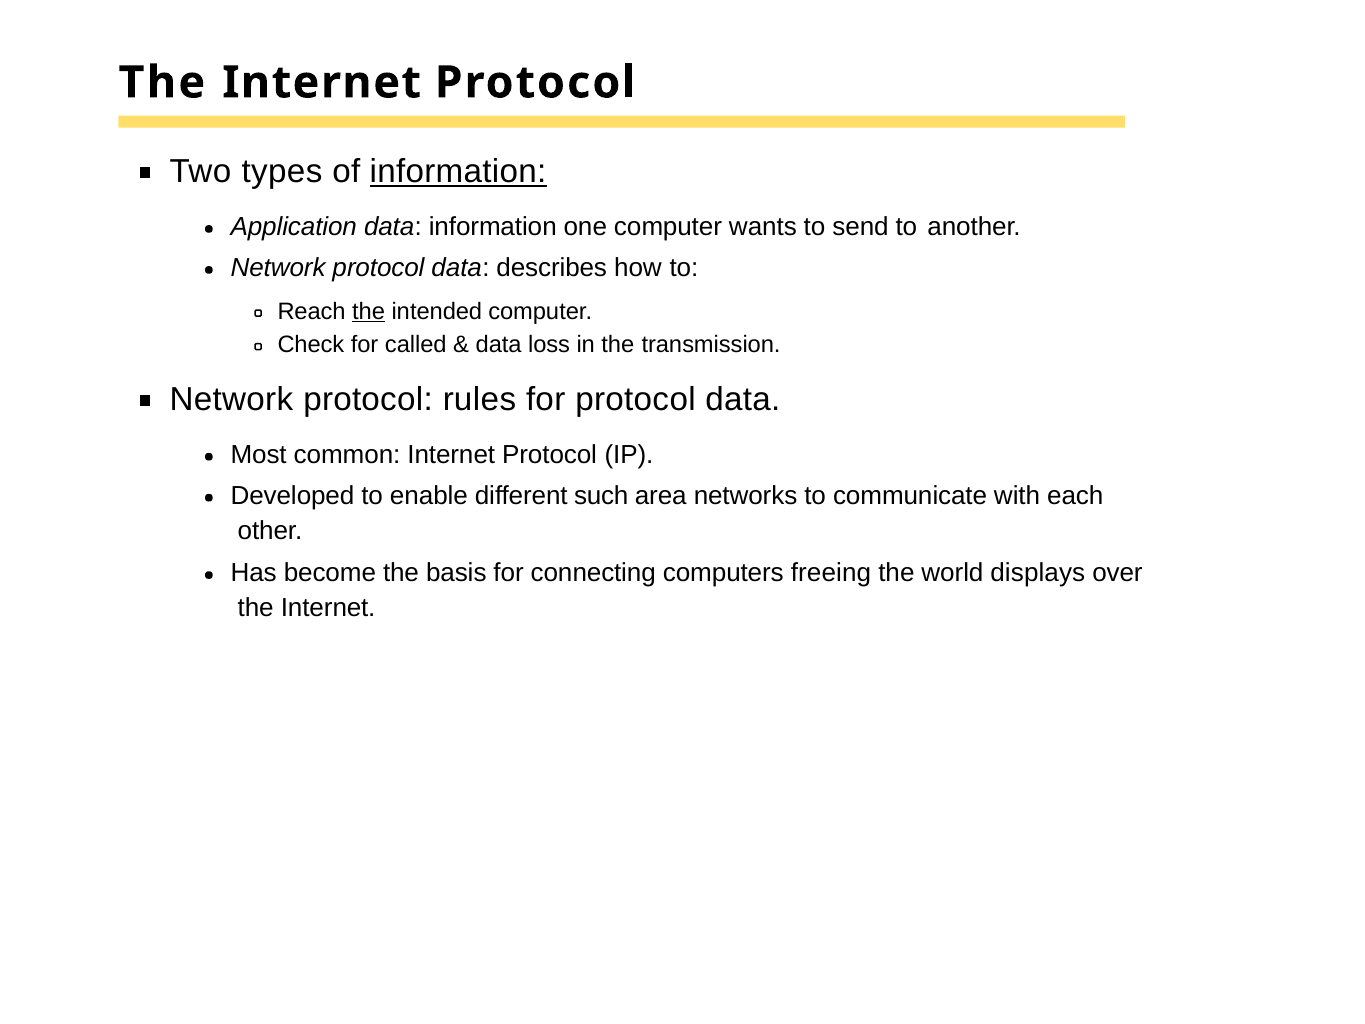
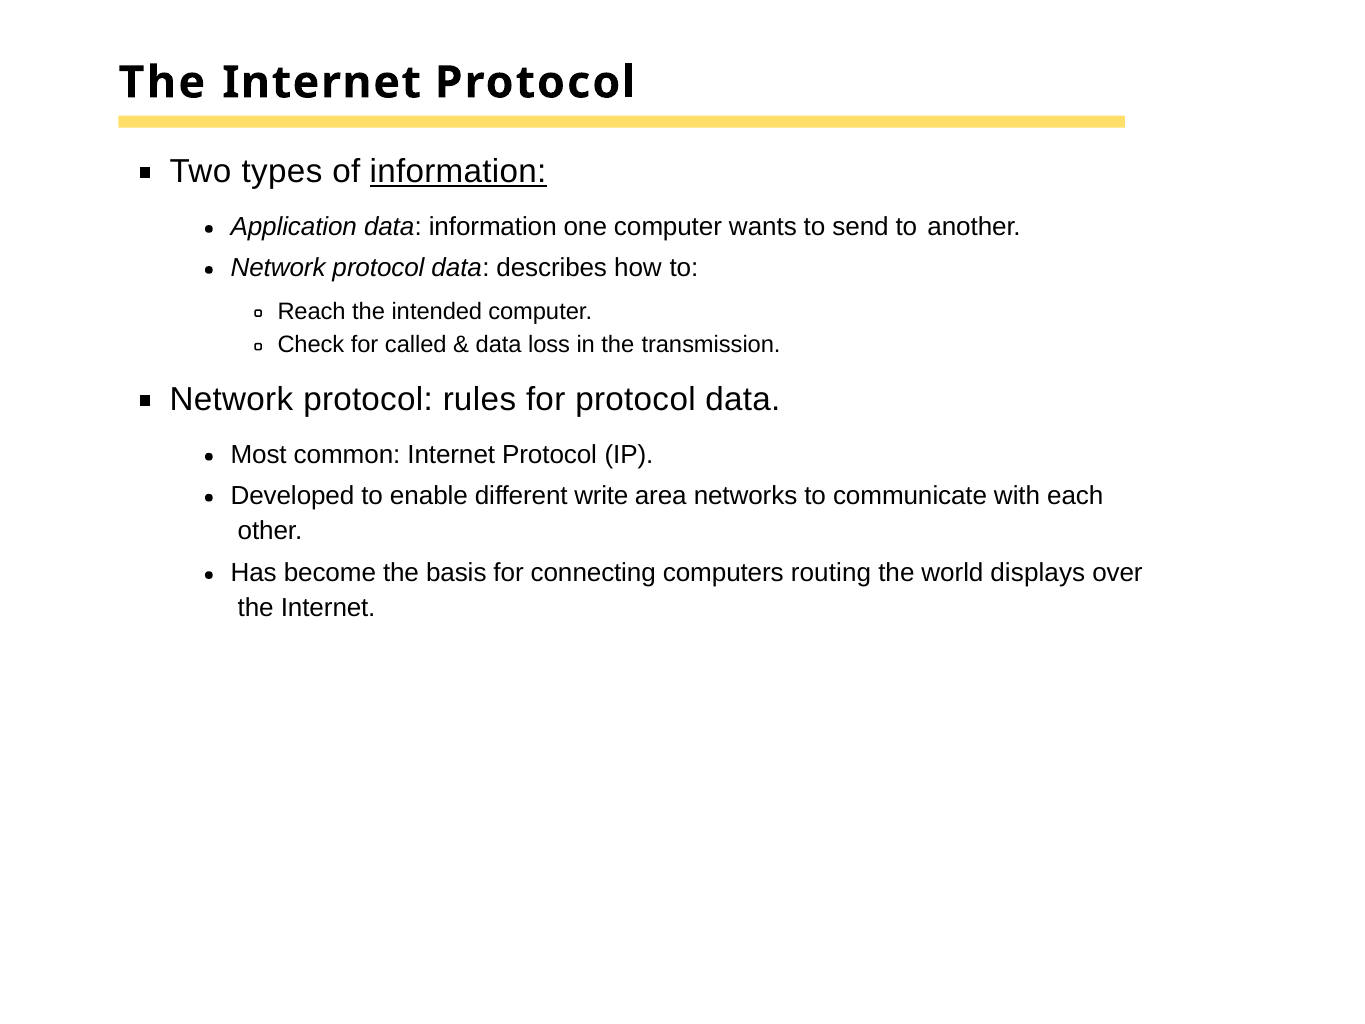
the at (369, 311) underline: present -> none
such: such -> write
freeing: freeing -> routing
